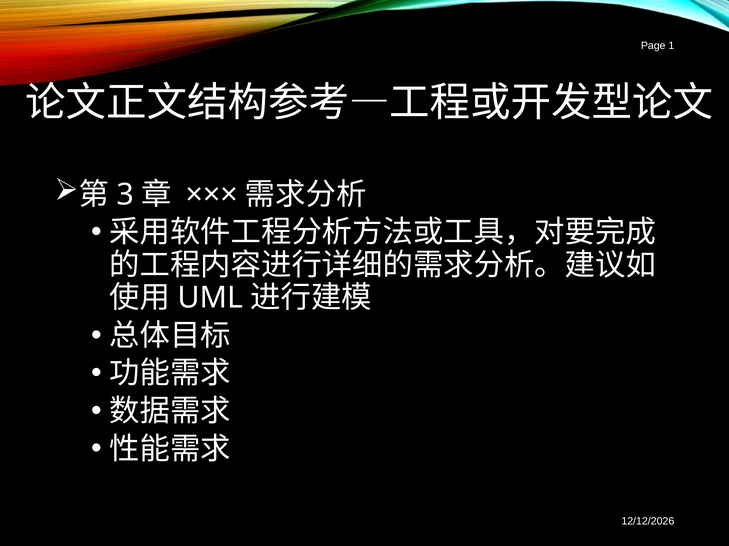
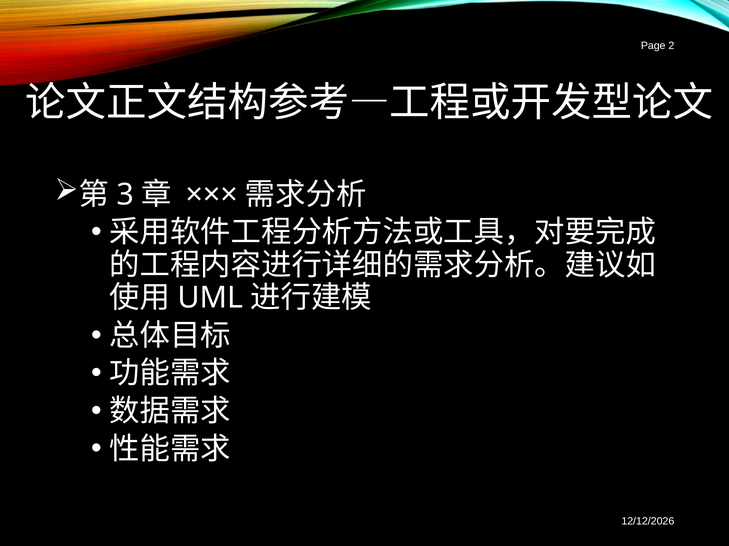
1: 1 -> 2
